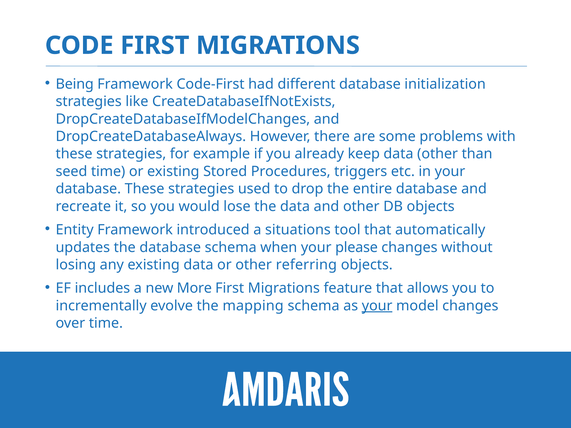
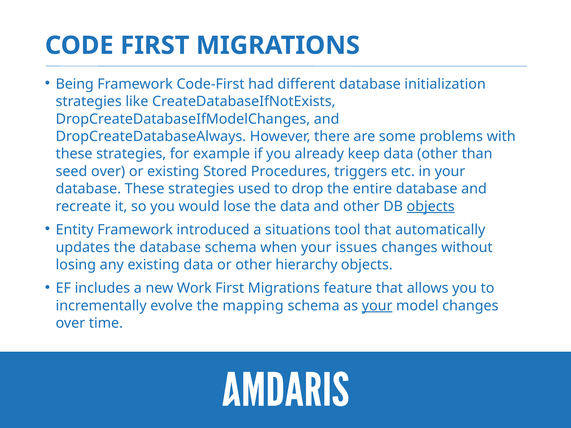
seed time: time -> over
objects at (431, 207) underline: none -> present
please: please -> issues
referring: referring -> hierarchy
More: More -> Work
